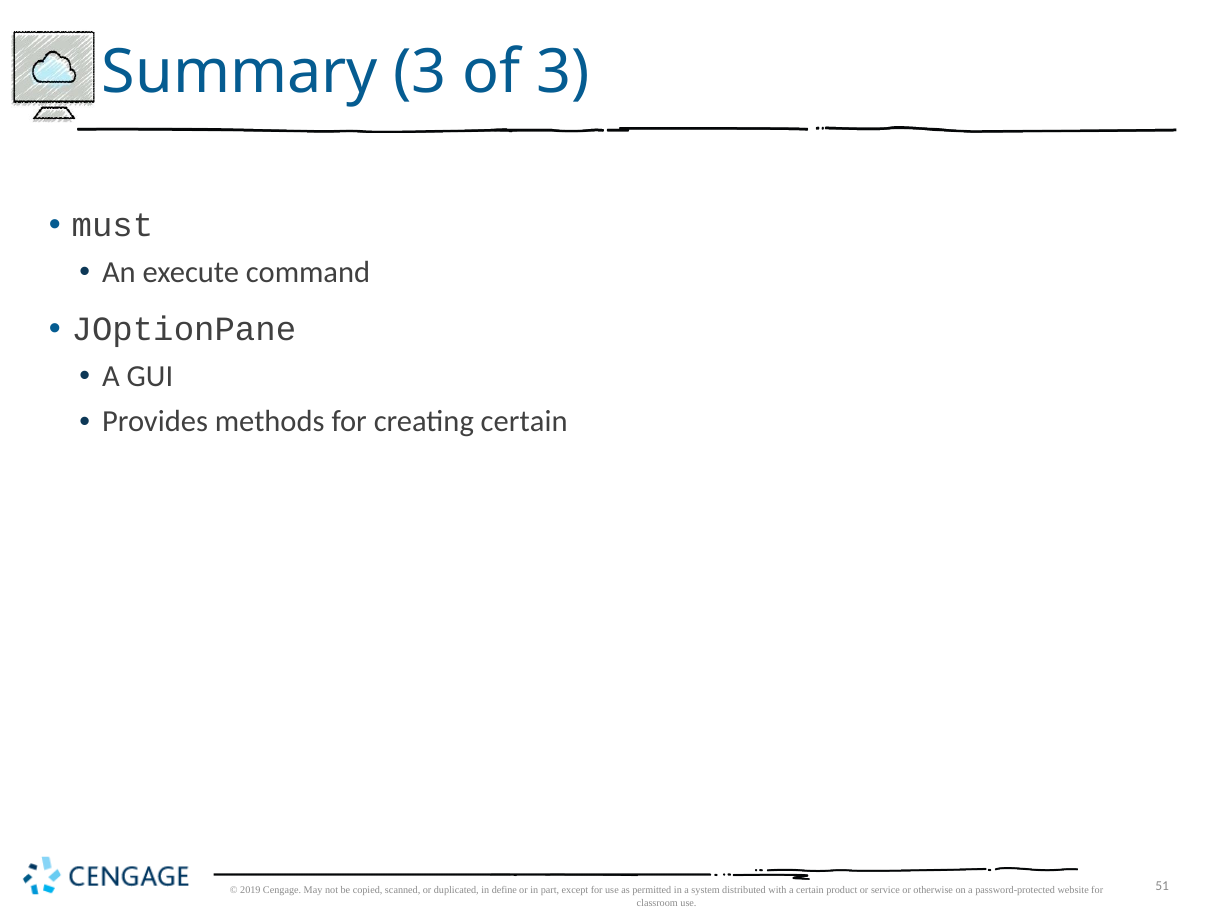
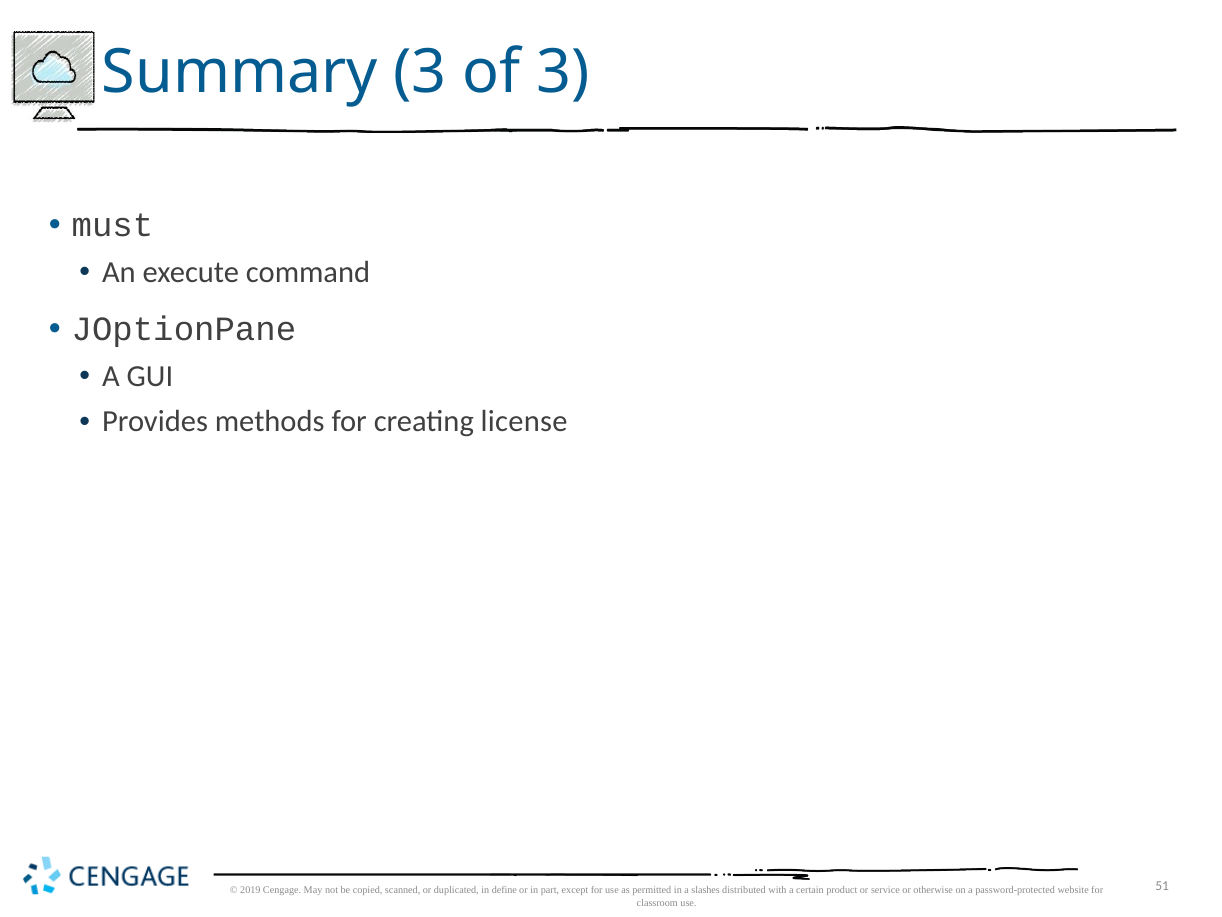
creating certain: certain -> license
system: system -> slashes
